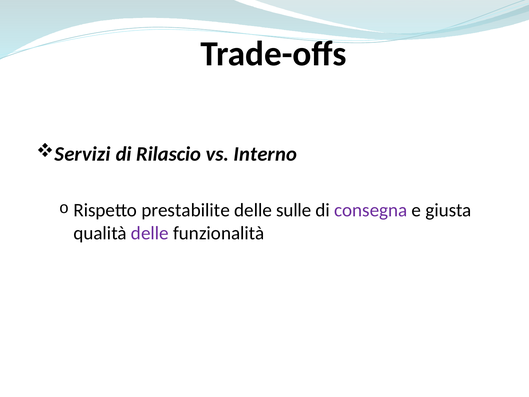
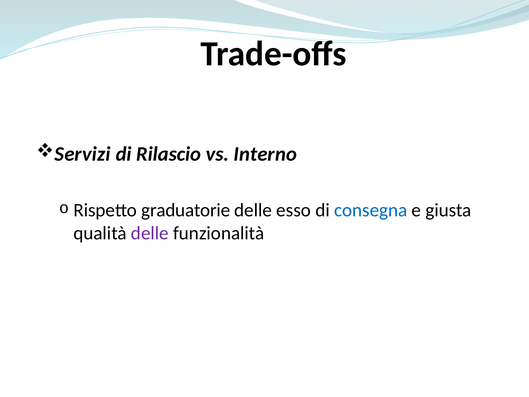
prestabilite: prestabilite -> graduatorie
sulle: sulle -> esso
consegna colour: purple -> blue
